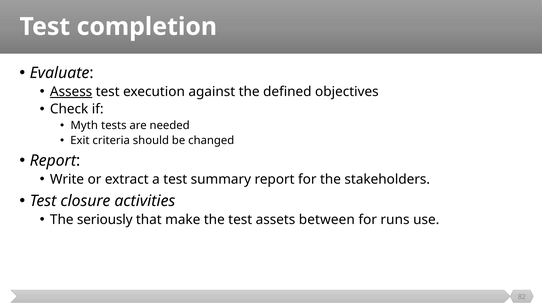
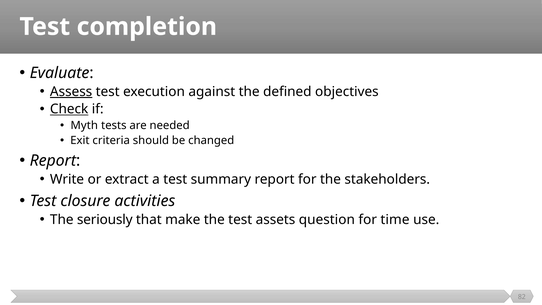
Check underline: none -> present
between: between -> question
runs: runs -> time
